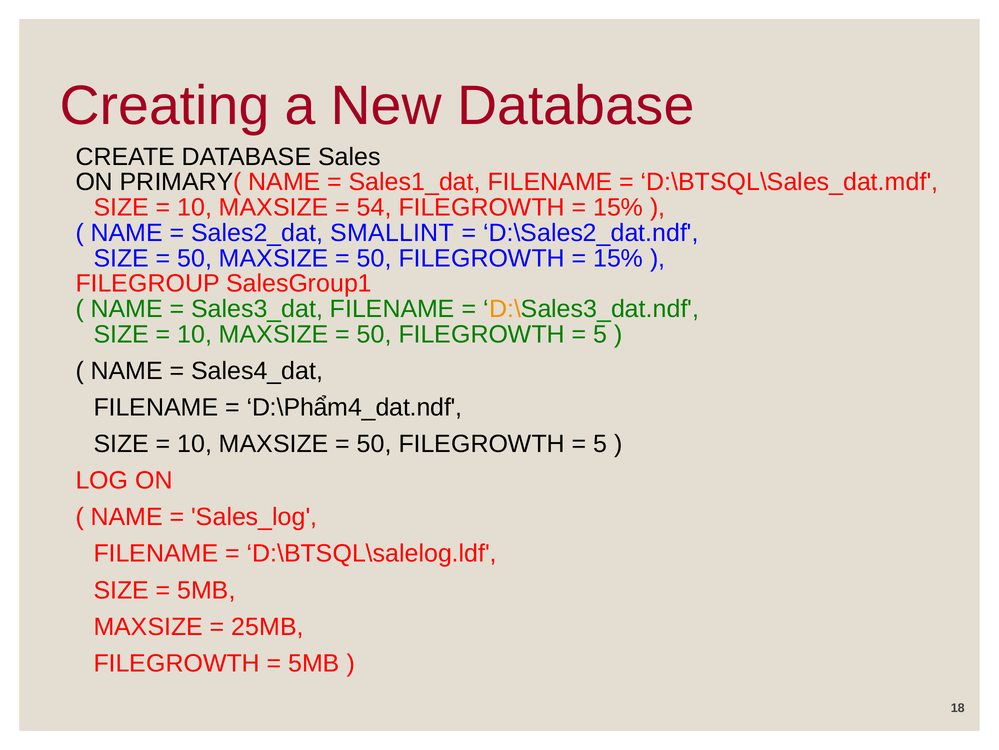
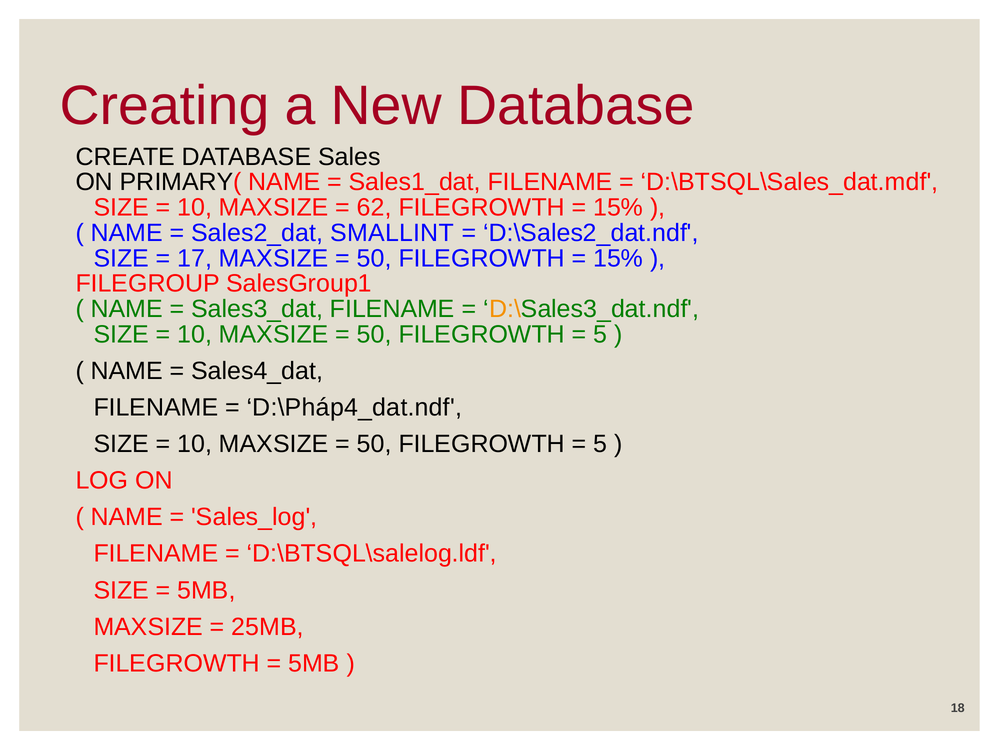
54: 54 -> 62
50 at (195, 258): 50 -> 17
D:\Phẩm4_dat.ndf: D:\Phẩm4_dat.ndf -> D:\Pháp4_dat.ndf
